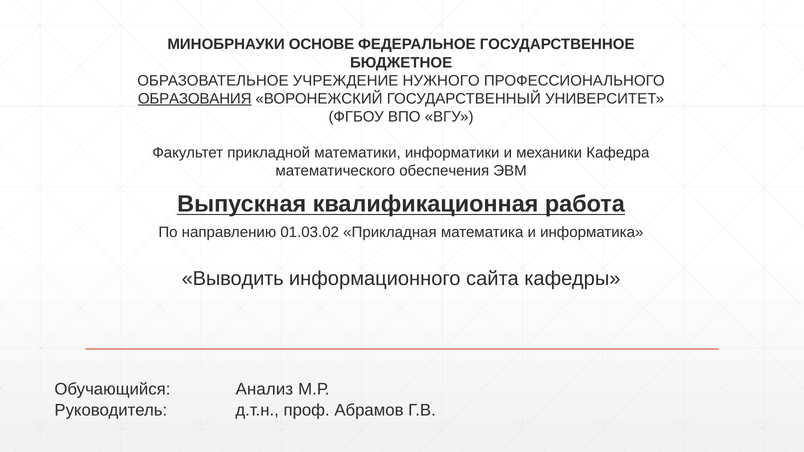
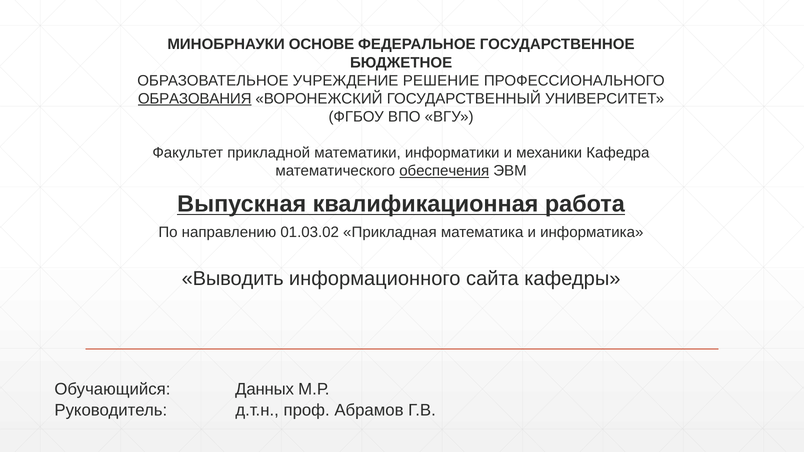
НУЖНОГО: НУЖНОГО -> РЕШЕНИЕ
обеспечения underline: none -> present
Анализ: Анализ -> Данных
